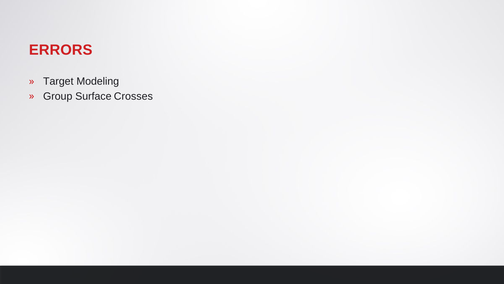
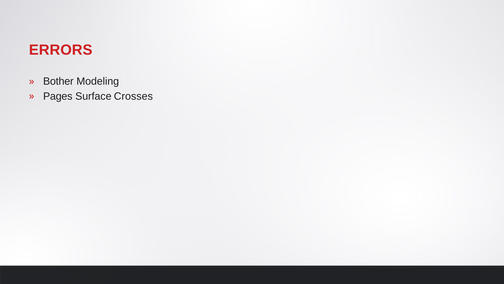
Target: Target -> Bother
Group: Group -> Pages
